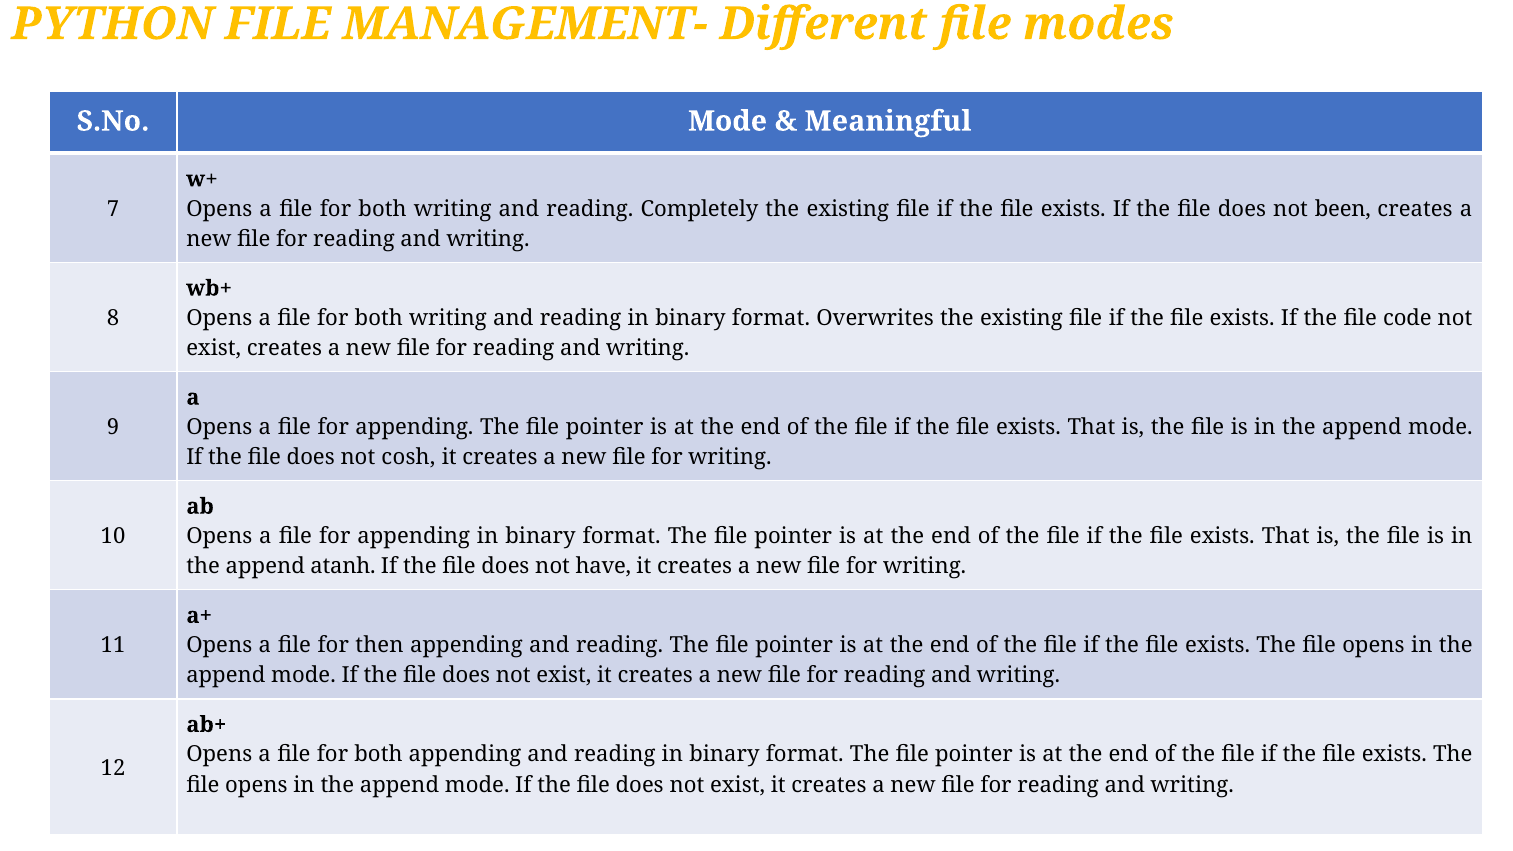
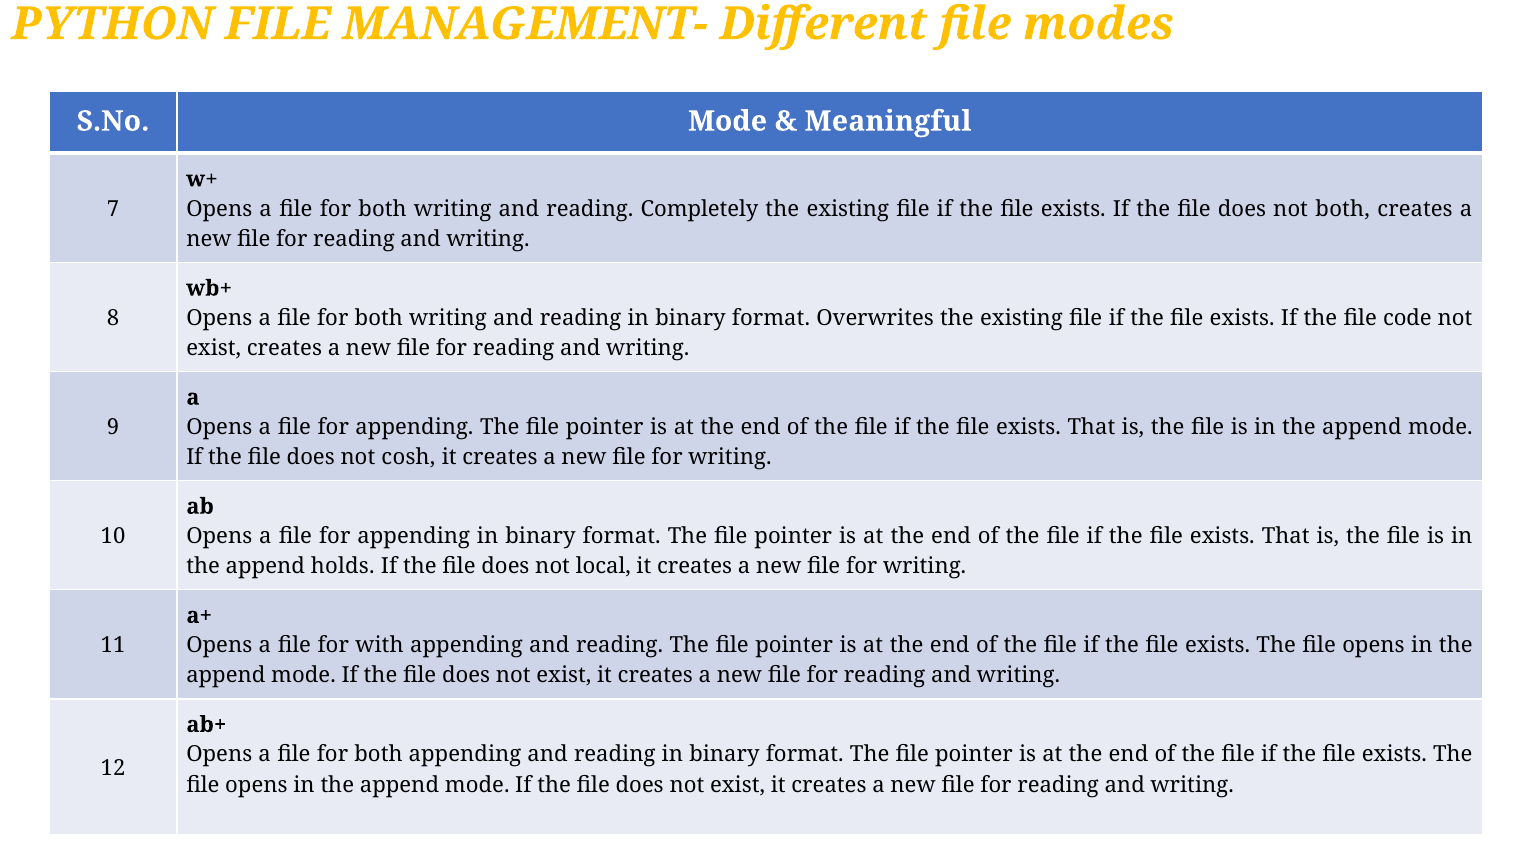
not been: been -> both
atanh: atanh -> holds
have: have -> local
then: then -> with
